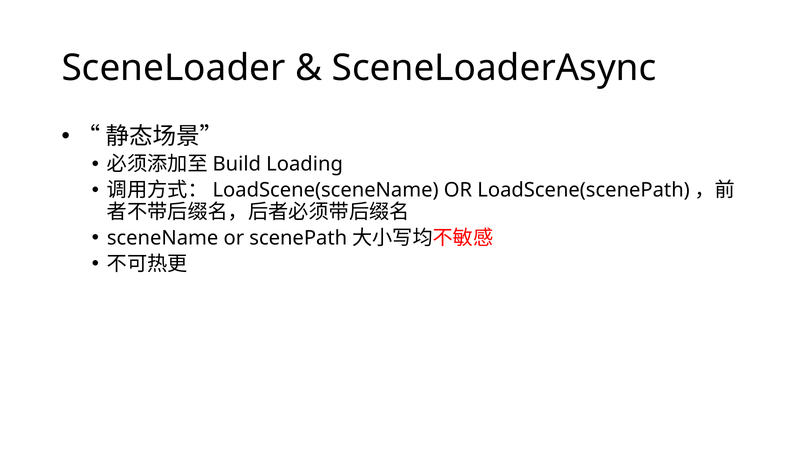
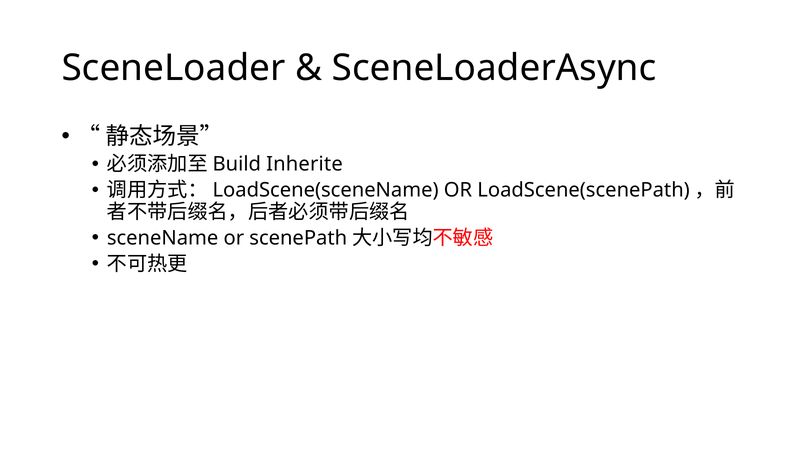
Loading: Loading -> Inherite
